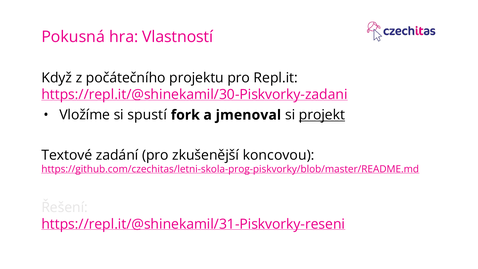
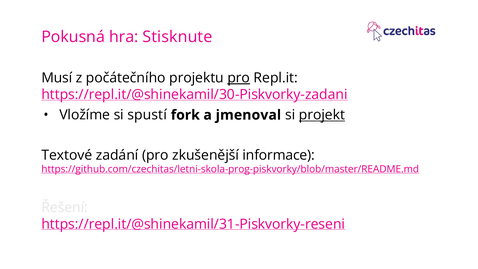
Vlastností: Vlastností -> Stisknute
Když: Když -> Musí
pro at (239, 78) underline: none -> present
koncovou: koncovou -> informace
